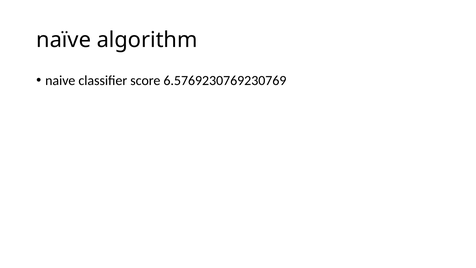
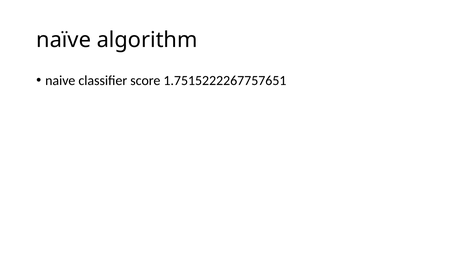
6.5769230769230769: 6.5769230769230769 -> 1.7515222267757651
